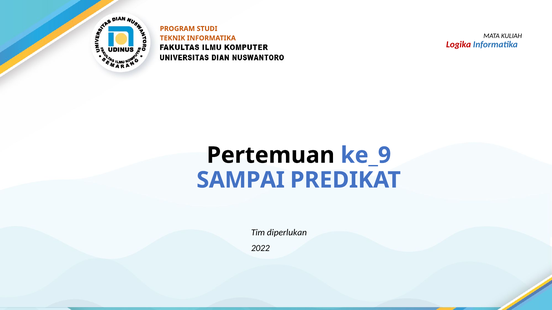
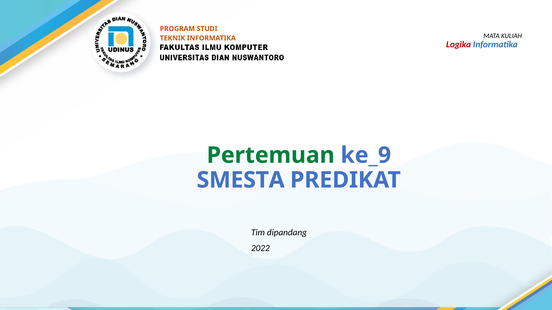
Pertemuan colour: black -> green
SAMPAI: SAMPAI -> SMESTA
diperlukan: diperlukan -> dipandang
